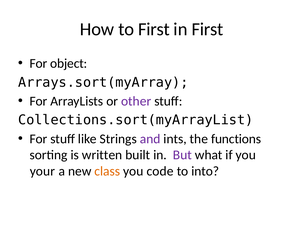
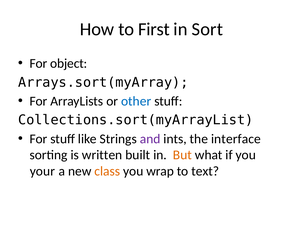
in First: First -> Sort
other colour: purple -> blue
functions: functions -> interface
But colour: purple -> orange
code: code -> wrap
into: into -> text
